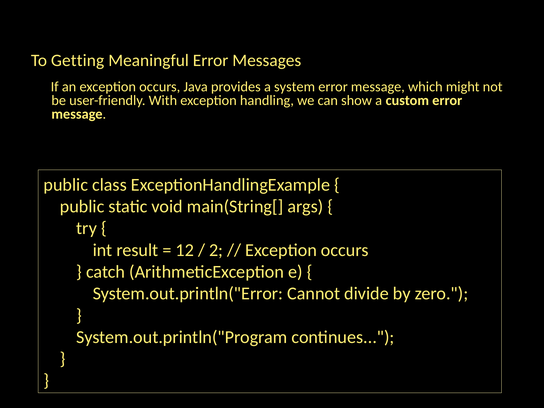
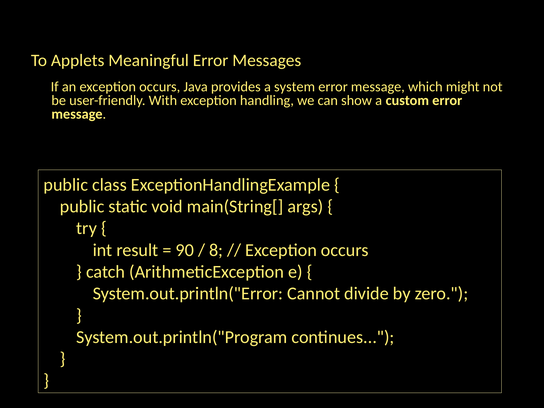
Getting: Getting -> Applets
12: 12 -> 90
2: 2 -> 8
